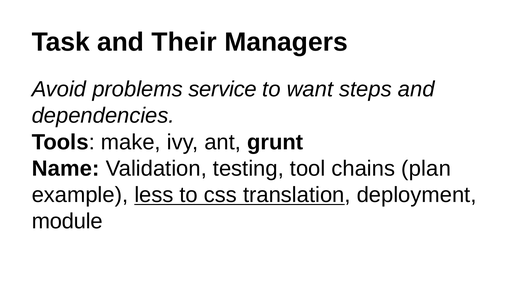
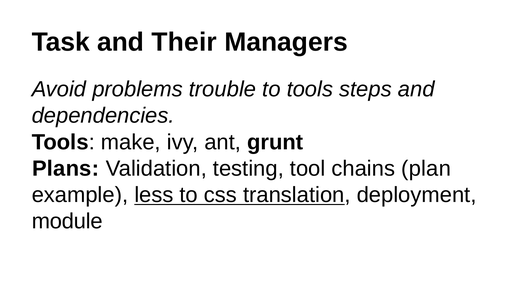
service: service -> trouble
to want: want -> tools
Name: Name -> Plans
